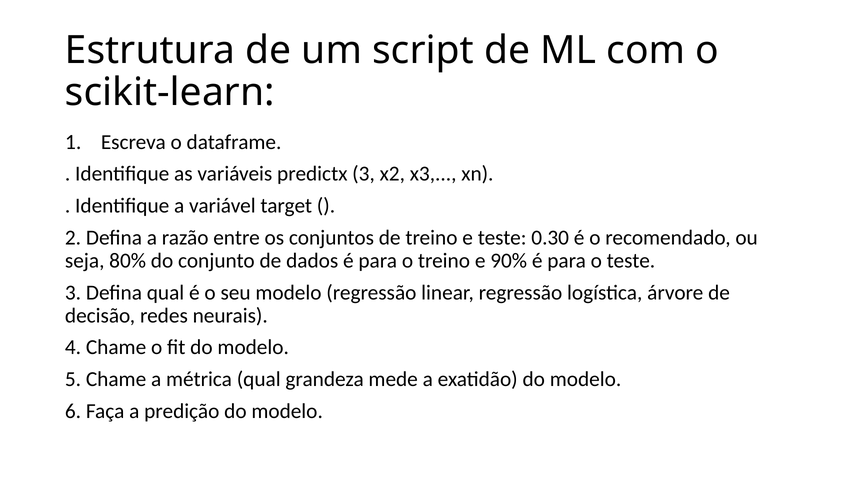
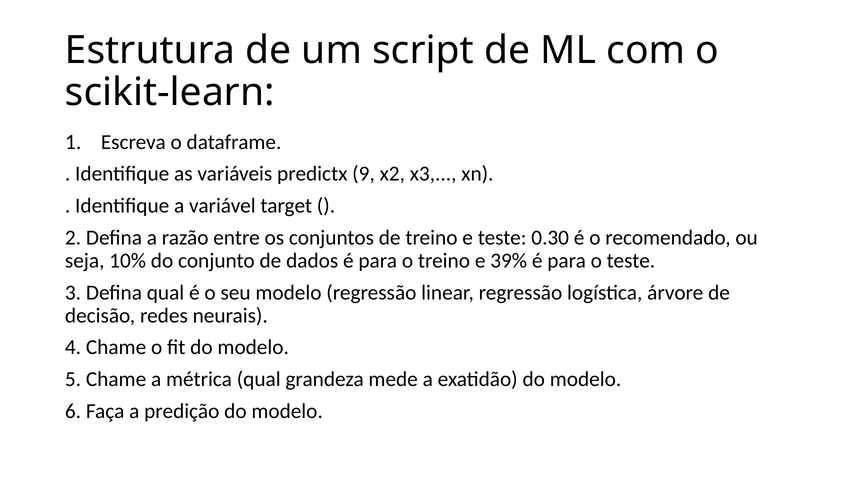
predictx 3: 3 -> 9
80%: 80% -> 10%
90%: 90% -> 39%
